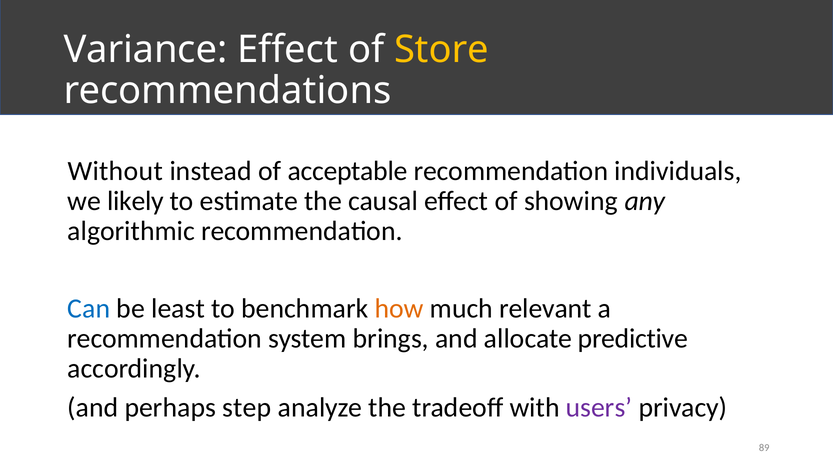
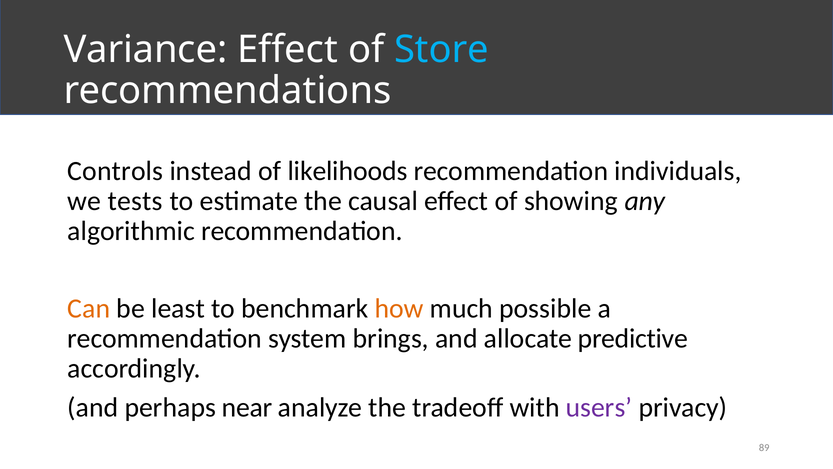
Store colour: yellow -> light blue
Without: Without -> Controls
acceptable: acceptable -> likelihoods
likely: likely -> tests
Can colour: blue -> orange
relevant: relevant -> possible
step: step -> near
